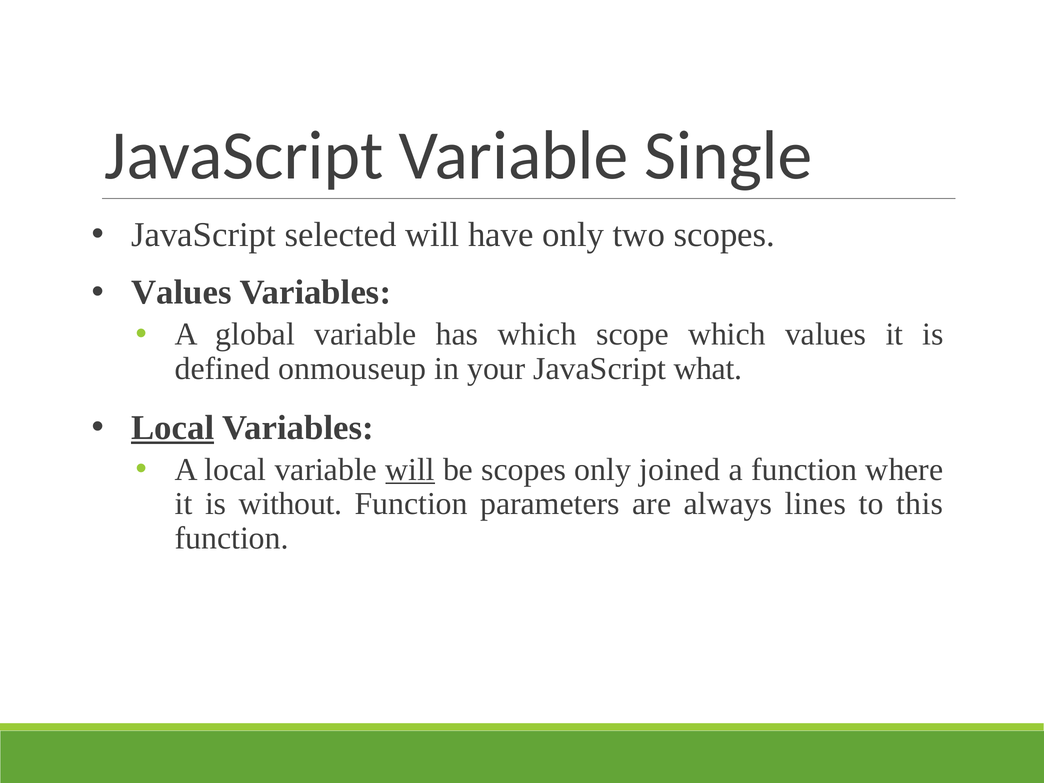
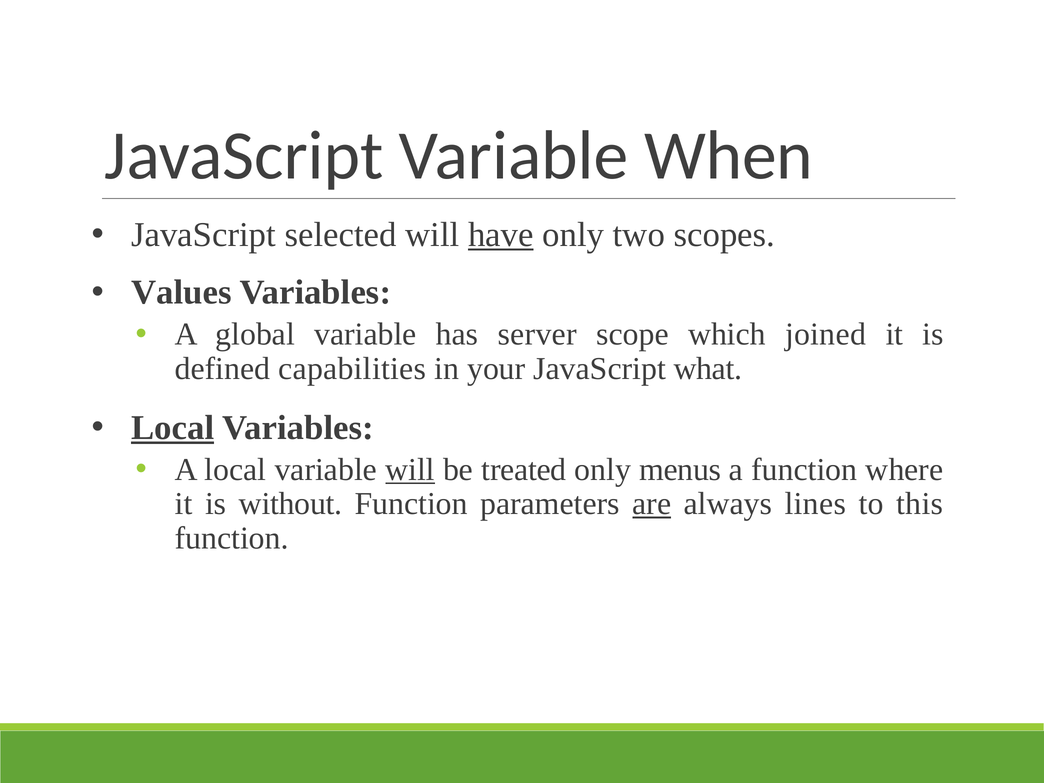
Single: Single -> When
have underline: none -> present
has which: which -> server
which values: values -> joined
onmouseup: onmouseup -> capabilities
be scopes: scopes -> treated
joined: joined -> menus
are underline: none -> present
